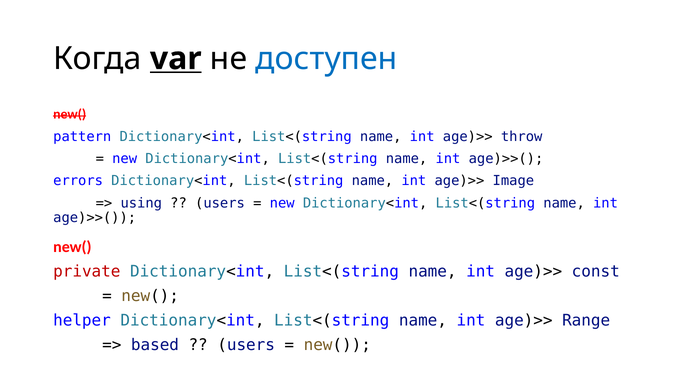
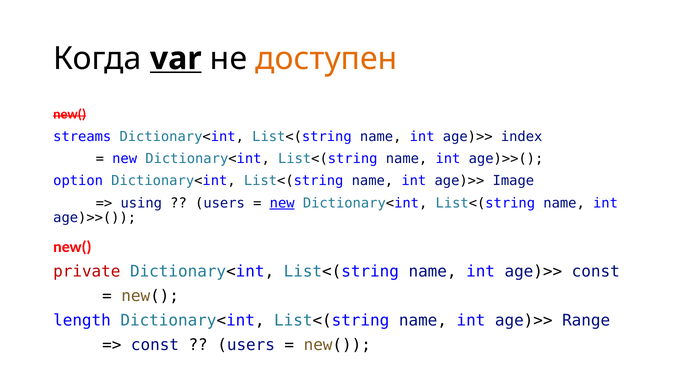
доступен colour: blue -> orange
pattern: pattern -> streams
throw: throw -> index
errors: errors -> option
new at (282, 203) underline: none -> present
helper: helper -> length
based at (155, 346): based -> const
